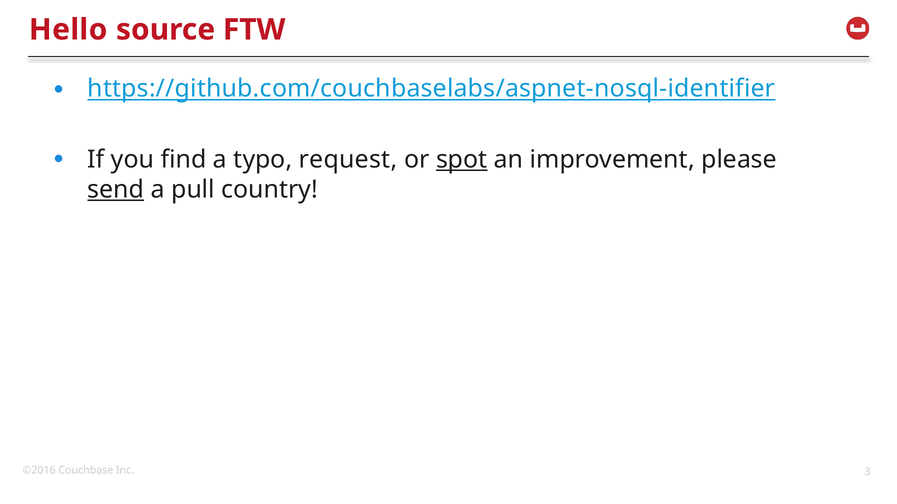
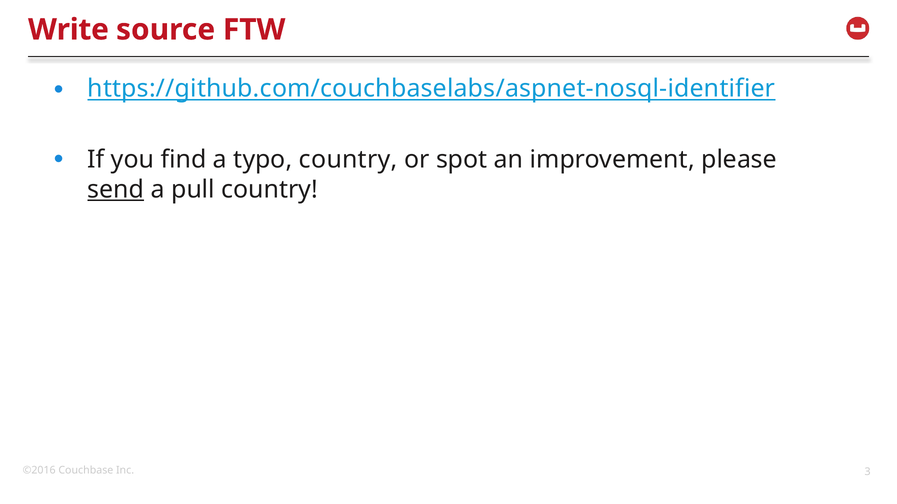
Hello: Hello -> Write
typo request: request -> country
spot underline: present -> none
